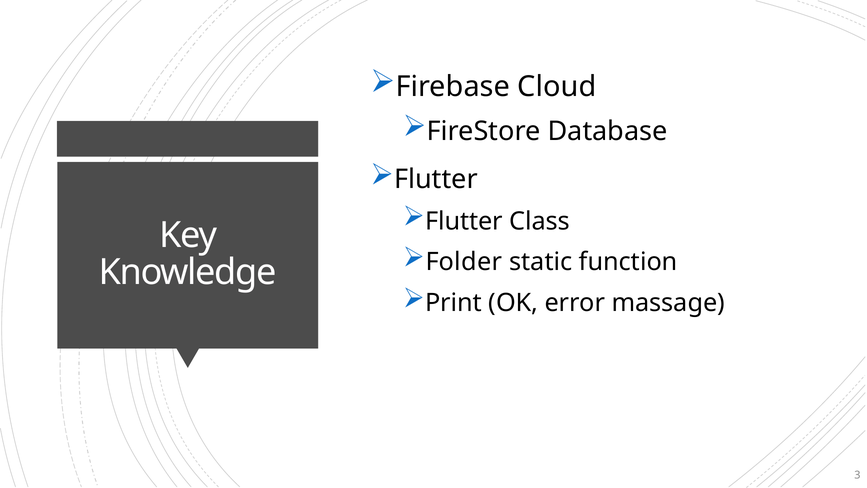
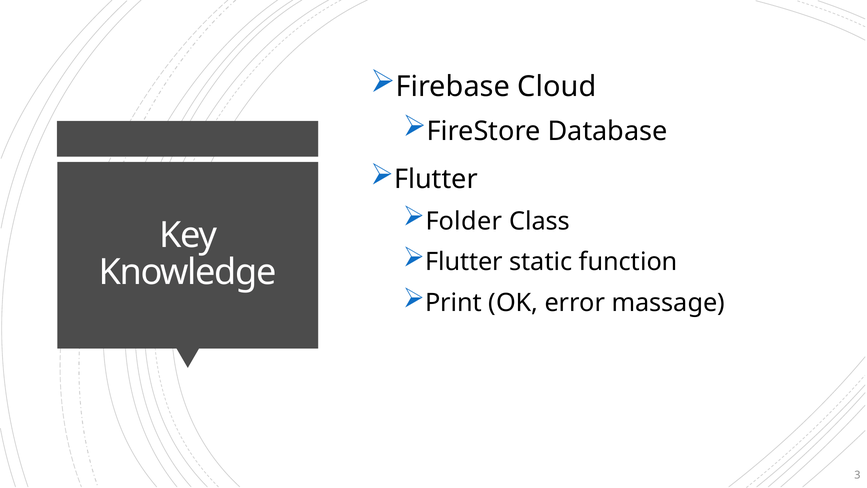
Flutter at (464, 221): Flutter -> Folder
Folder at (464, 262): Folder -> Flutter
